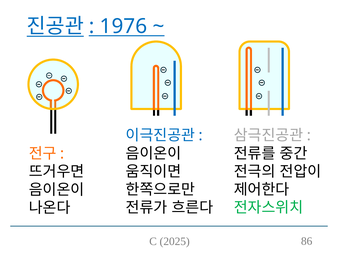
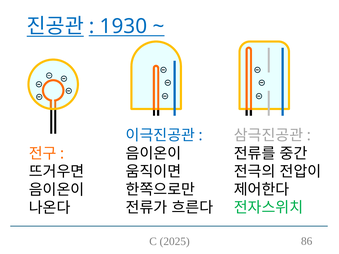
1976: 1976 -> 1930
